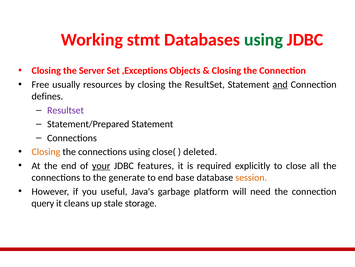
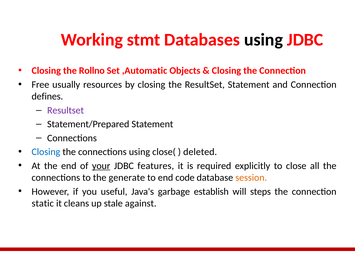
using at (263, 40) colour: green -> black
Server: Server -> Rollno
,Exceptions: ,Exceptions -> ,Automatic
and underline: present -> none
Closing at (46, 151) colour: orange -> blue
base: base -> code
platform: platform -> establish
need: need -> steps
query: query -> static
storage: storage -> against
